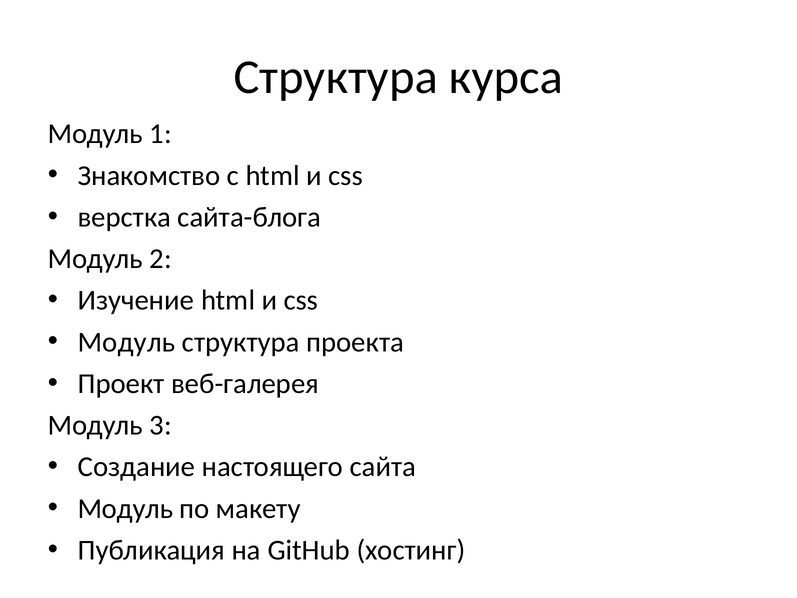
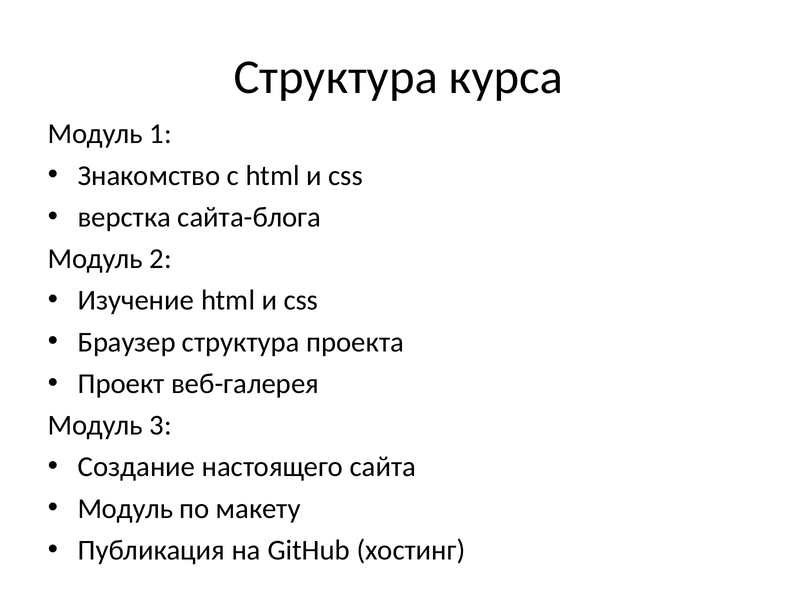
Модуль at (127, 342): Модуль -> Браузер
